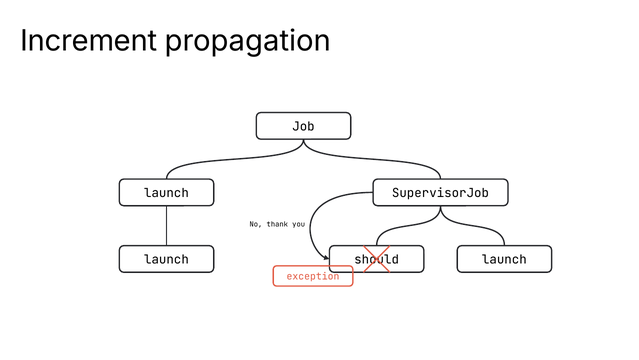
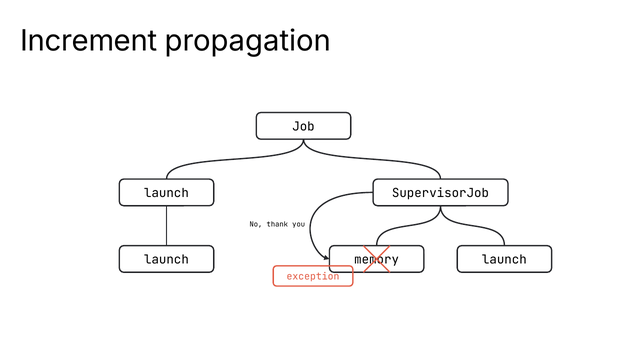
should: should -> memory
